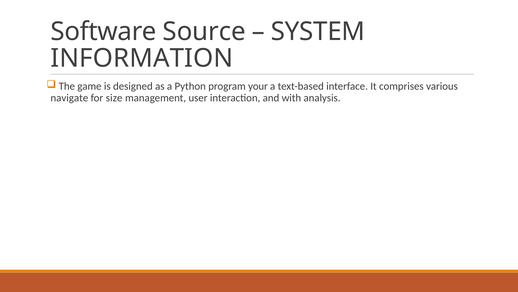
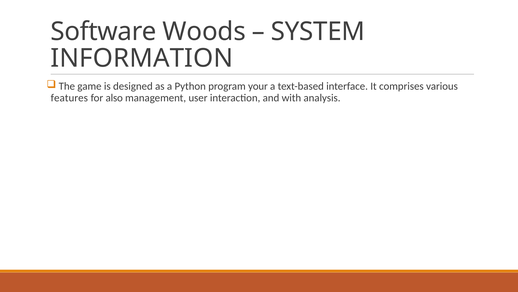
Source: Source -> Woods
navigate: navigate -> features
size: size -> also
